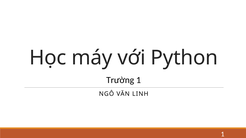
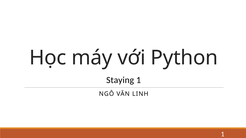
Trường: Trường -> Staying
